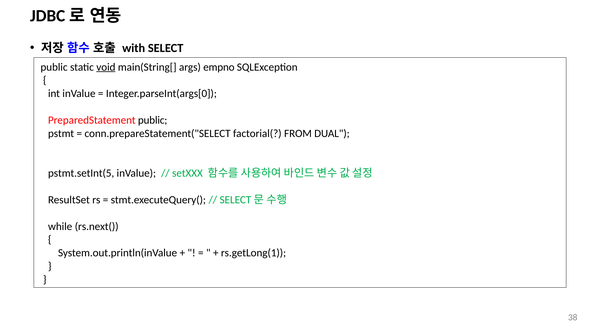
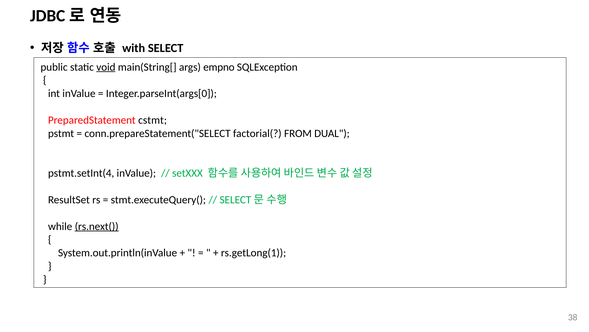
PreparedStatement public: public -> cstmt
pstmt.setInt(5: pstmt.setInt(5 -> pstmt.setInt(4
rs.next( underline: none -> present
